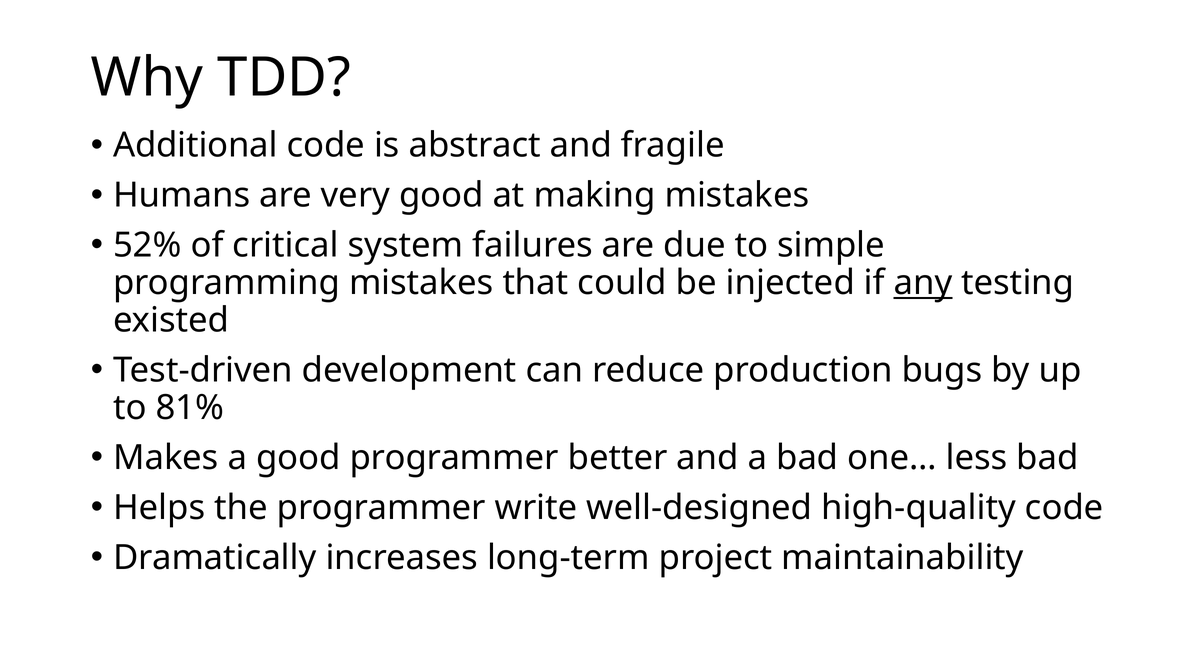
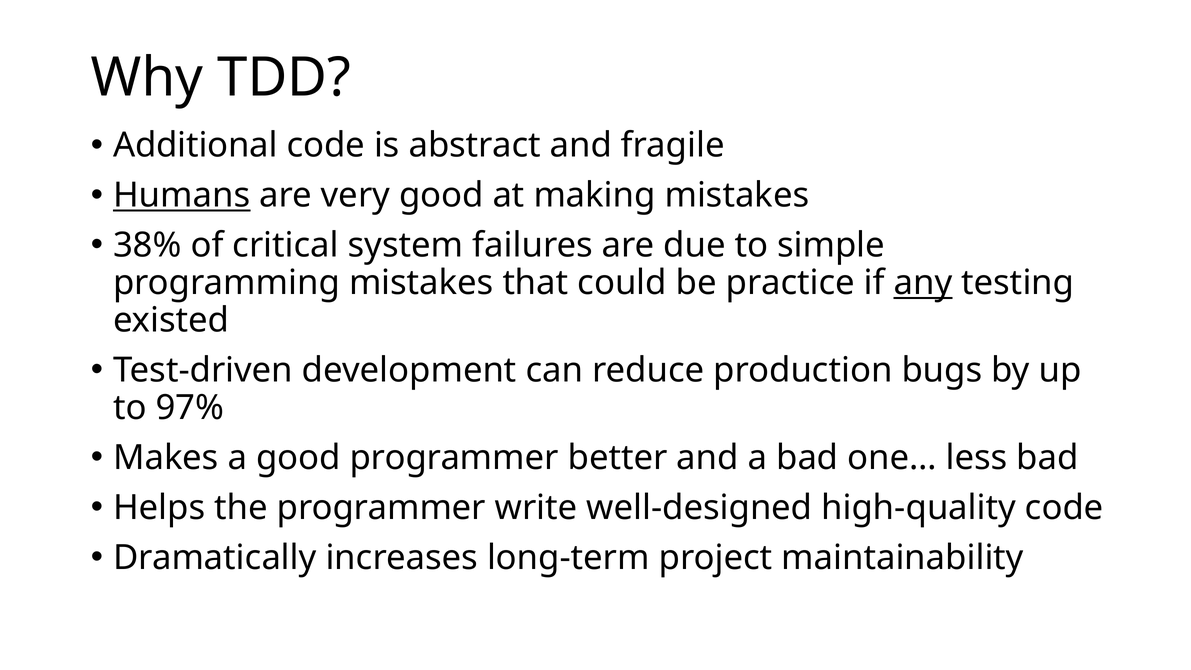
Humans underline: none -> present
52%: 52% -> 38%
injected: injected -> practice
81%: 81% -> 97%
